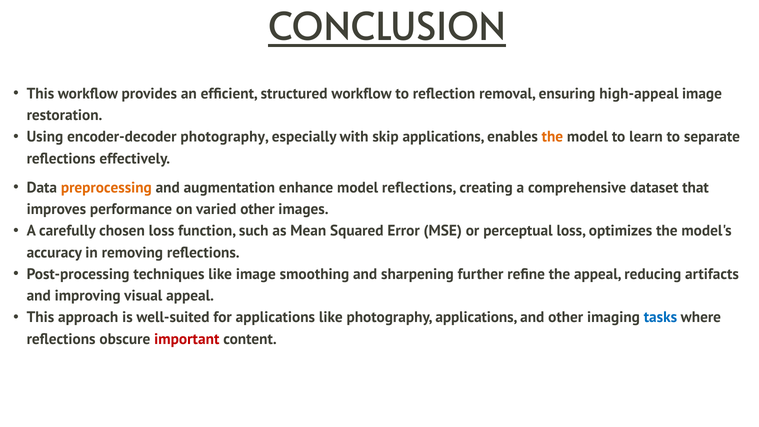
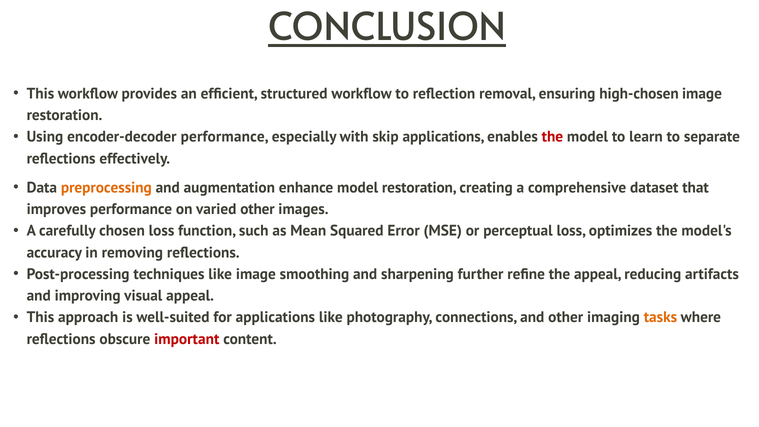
high-appeal: high-appeal -> high-chosen
encoder-decoder photography: photography -> performance
the at (552, 137) colour: orange -> red
model reflections: reflections -> restoration
photography applications: applications -> connections
tasks colour: blue -> orange
